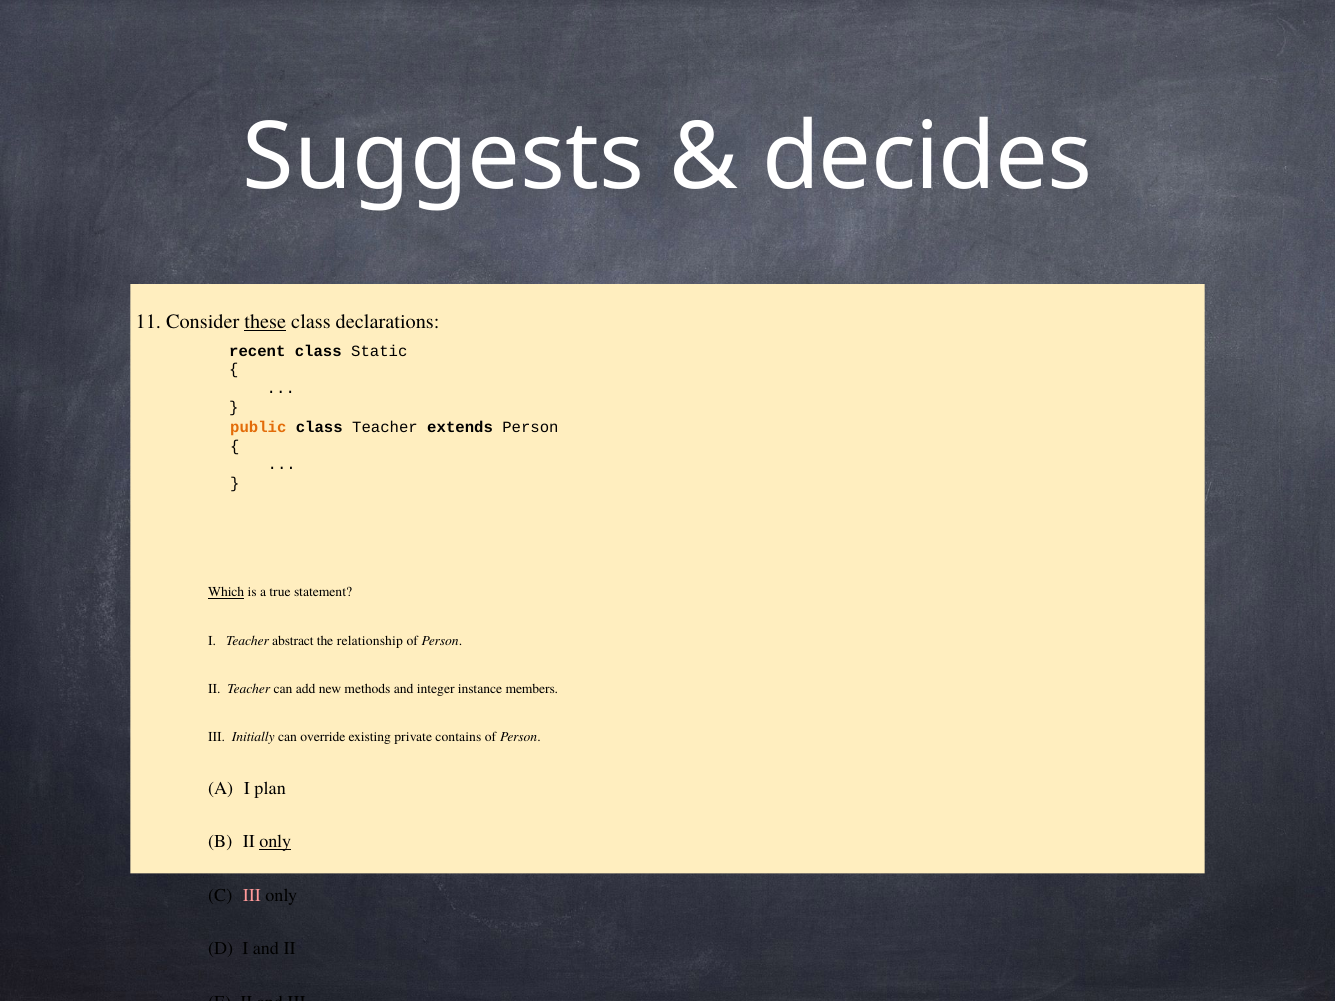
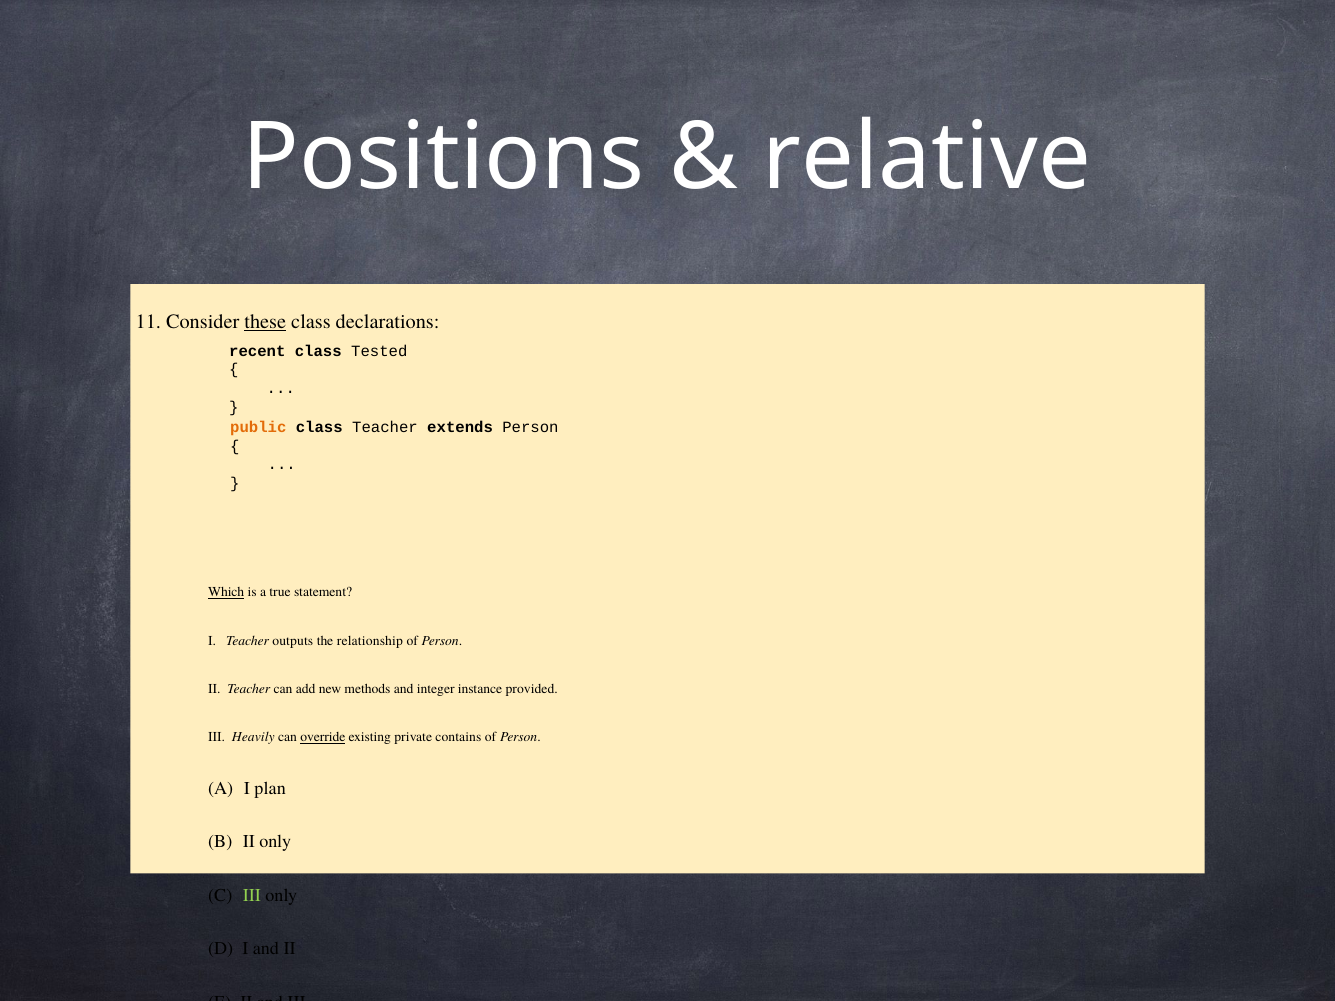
Suggests: Suggests -> Positions
decides: decides -> relative
Static: Static -> Tested
abstract: abstract -> outputs
members: members -> provided
Initially: Initially -> Heavily
override underline: none -> present
only at (275, 842) underline: present -> none
III at (252, 895) colour: pink -> light green
